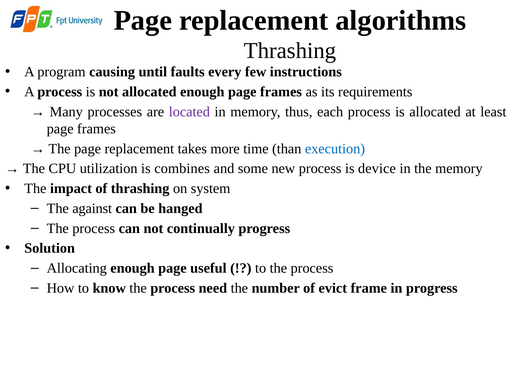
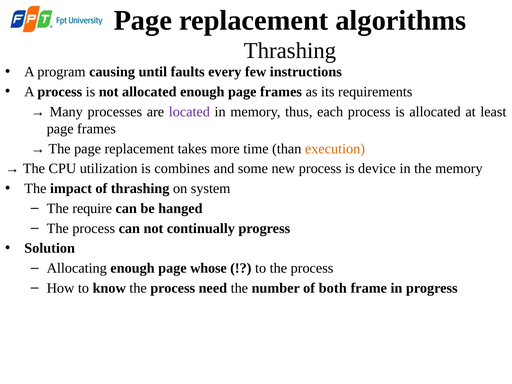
execution colour: blue -> orange
against: against -> require
useful: useful -> whose
evict: evict -> both
